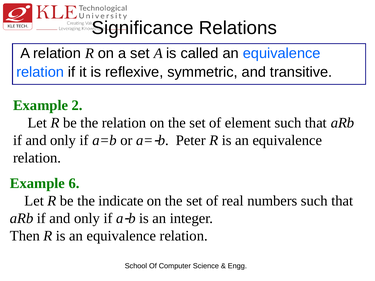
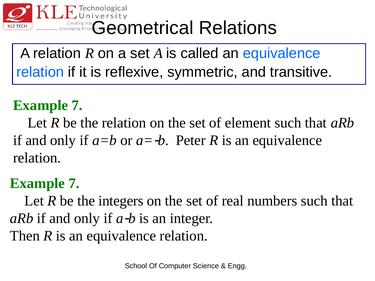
Significance: Significance -> Geometrical
2 at (77, 105): 2 -> 7
6 at (74, 183): 6 -> 7
indicate: indicate -> integers
